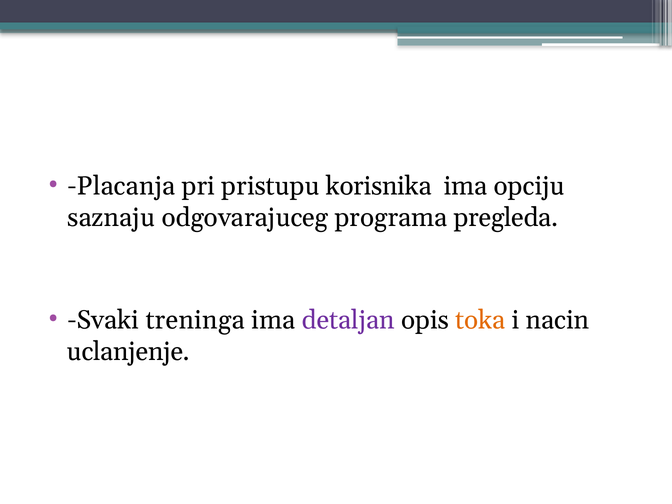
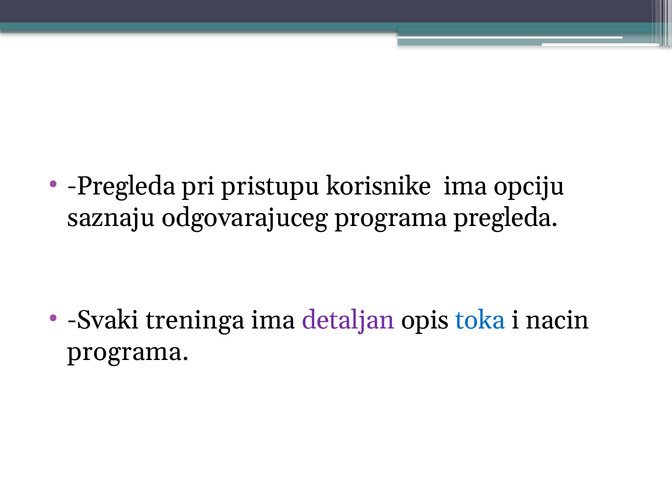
Placanja at (121, 186): Placanja -> Pregleda
korisnika: korisnika -> korisnike
toka colour: orange -> blue
uclanjenje at (128, 351): uclanjenje -> programa
